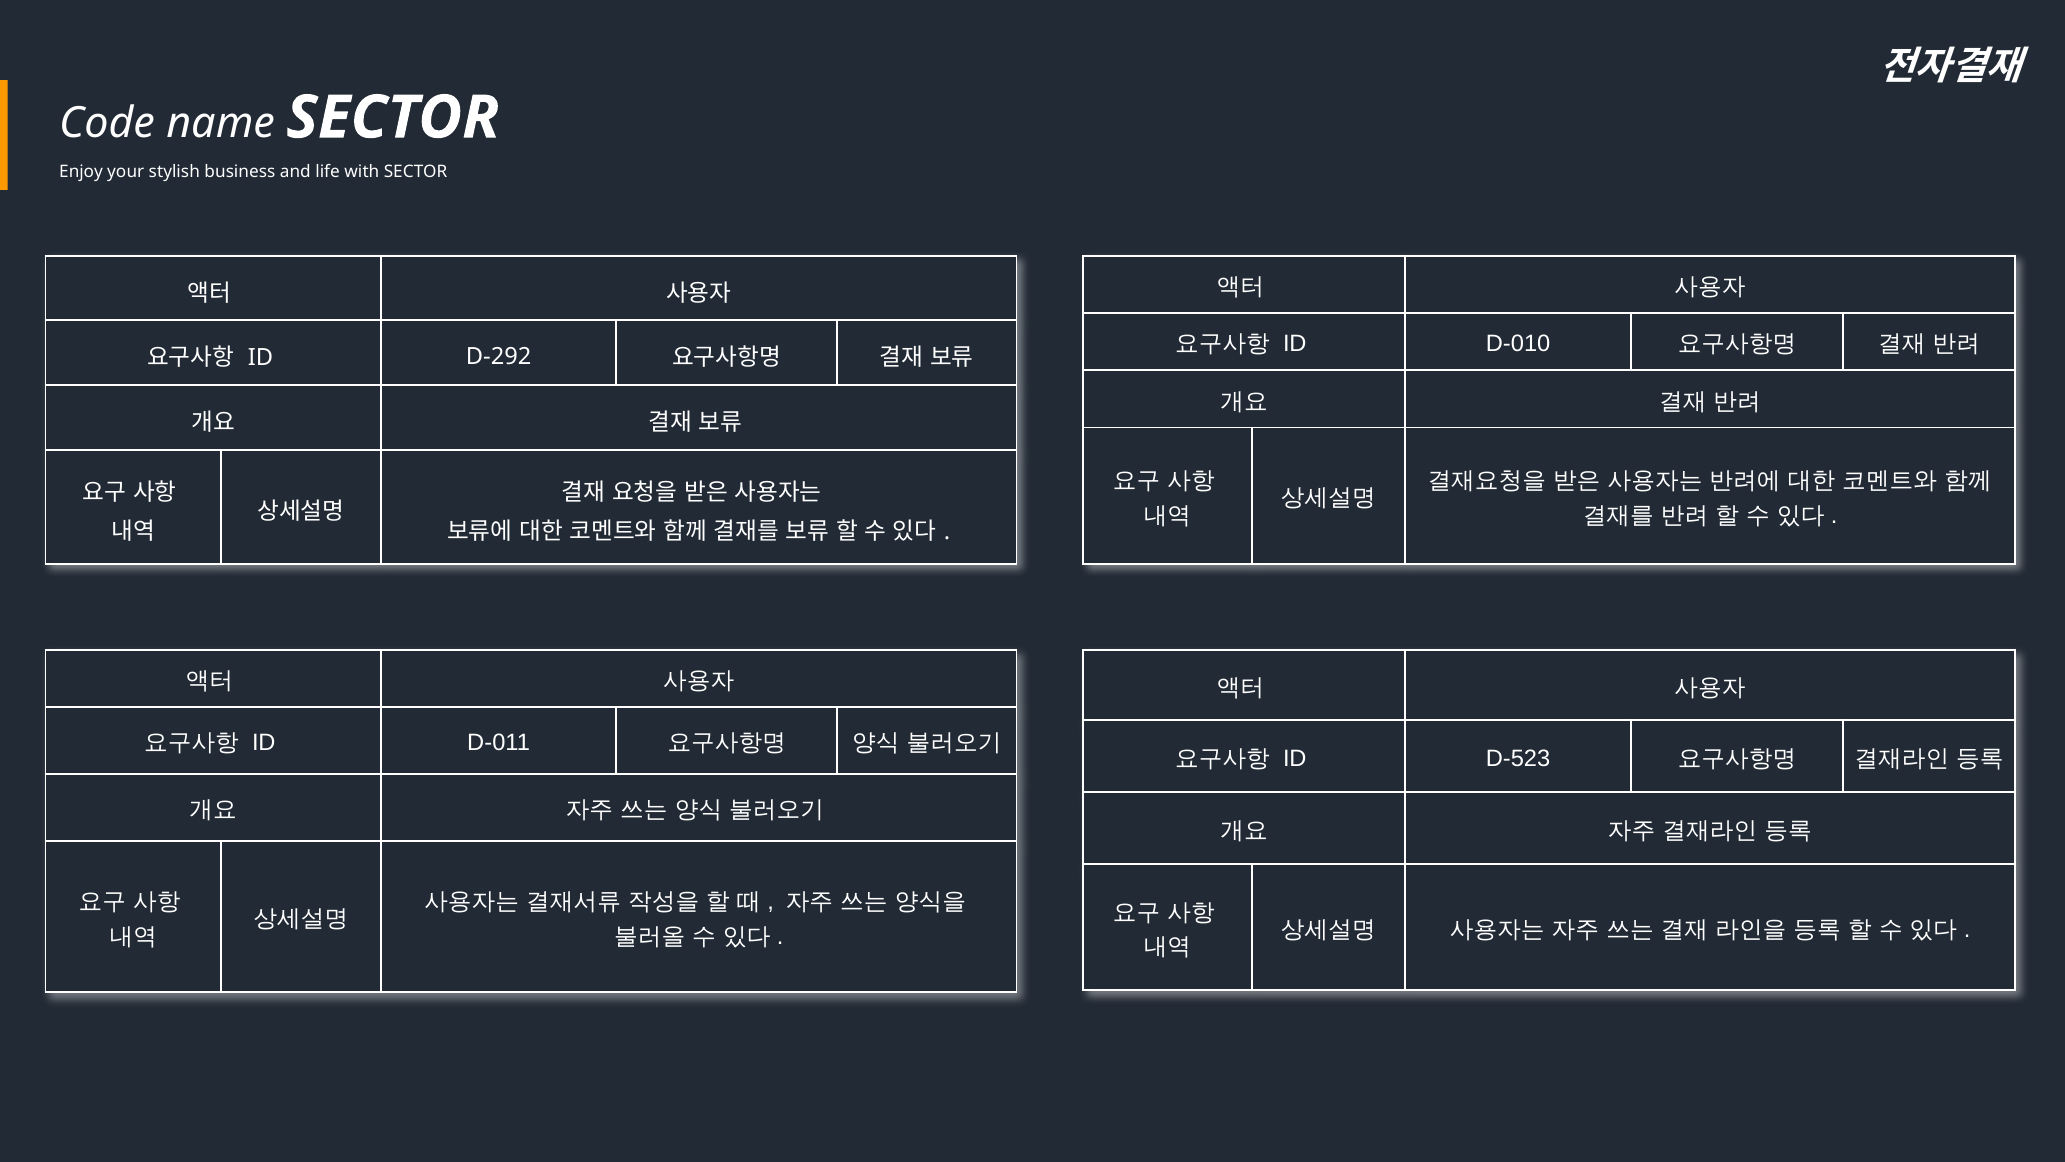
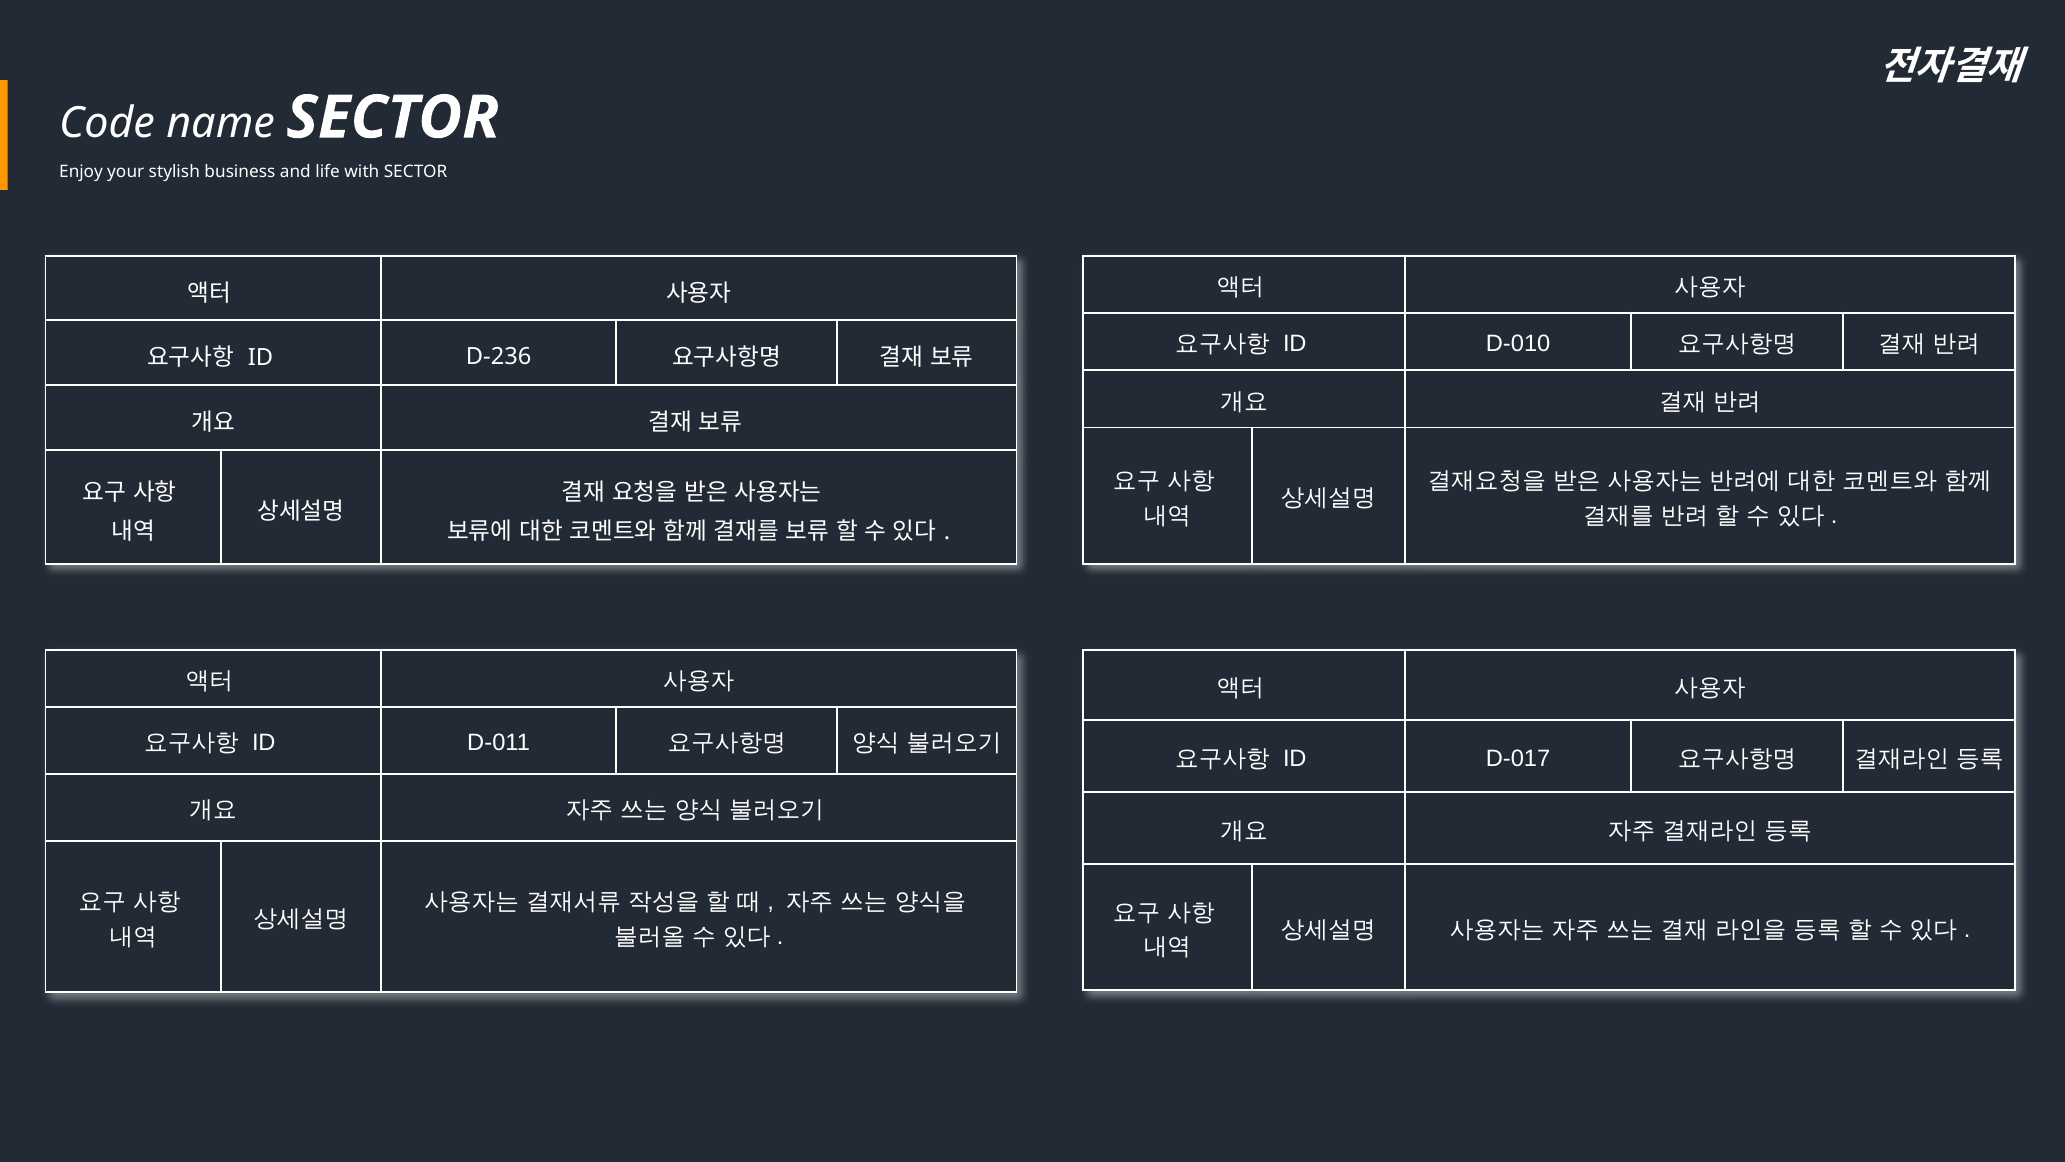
D-292: D-292 -> D-236
D-523: D-523 -> D-017
